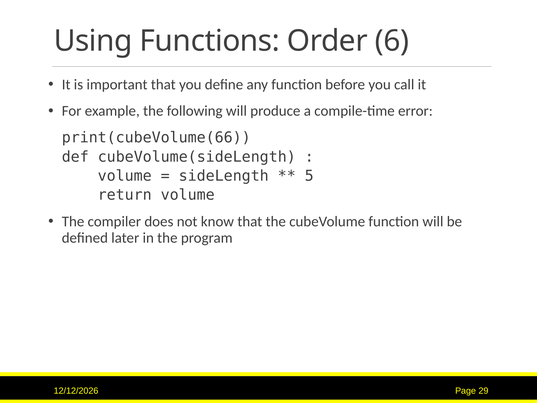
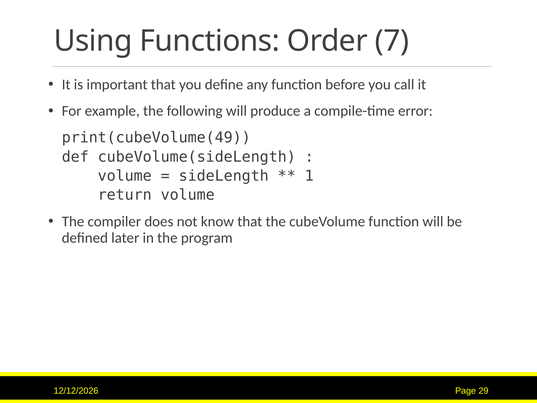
6: 6 -> 7
print(cubeVolume(66: print(cubeVolume(66 -> print(cubeVolume(49
5: 5 -> 1
